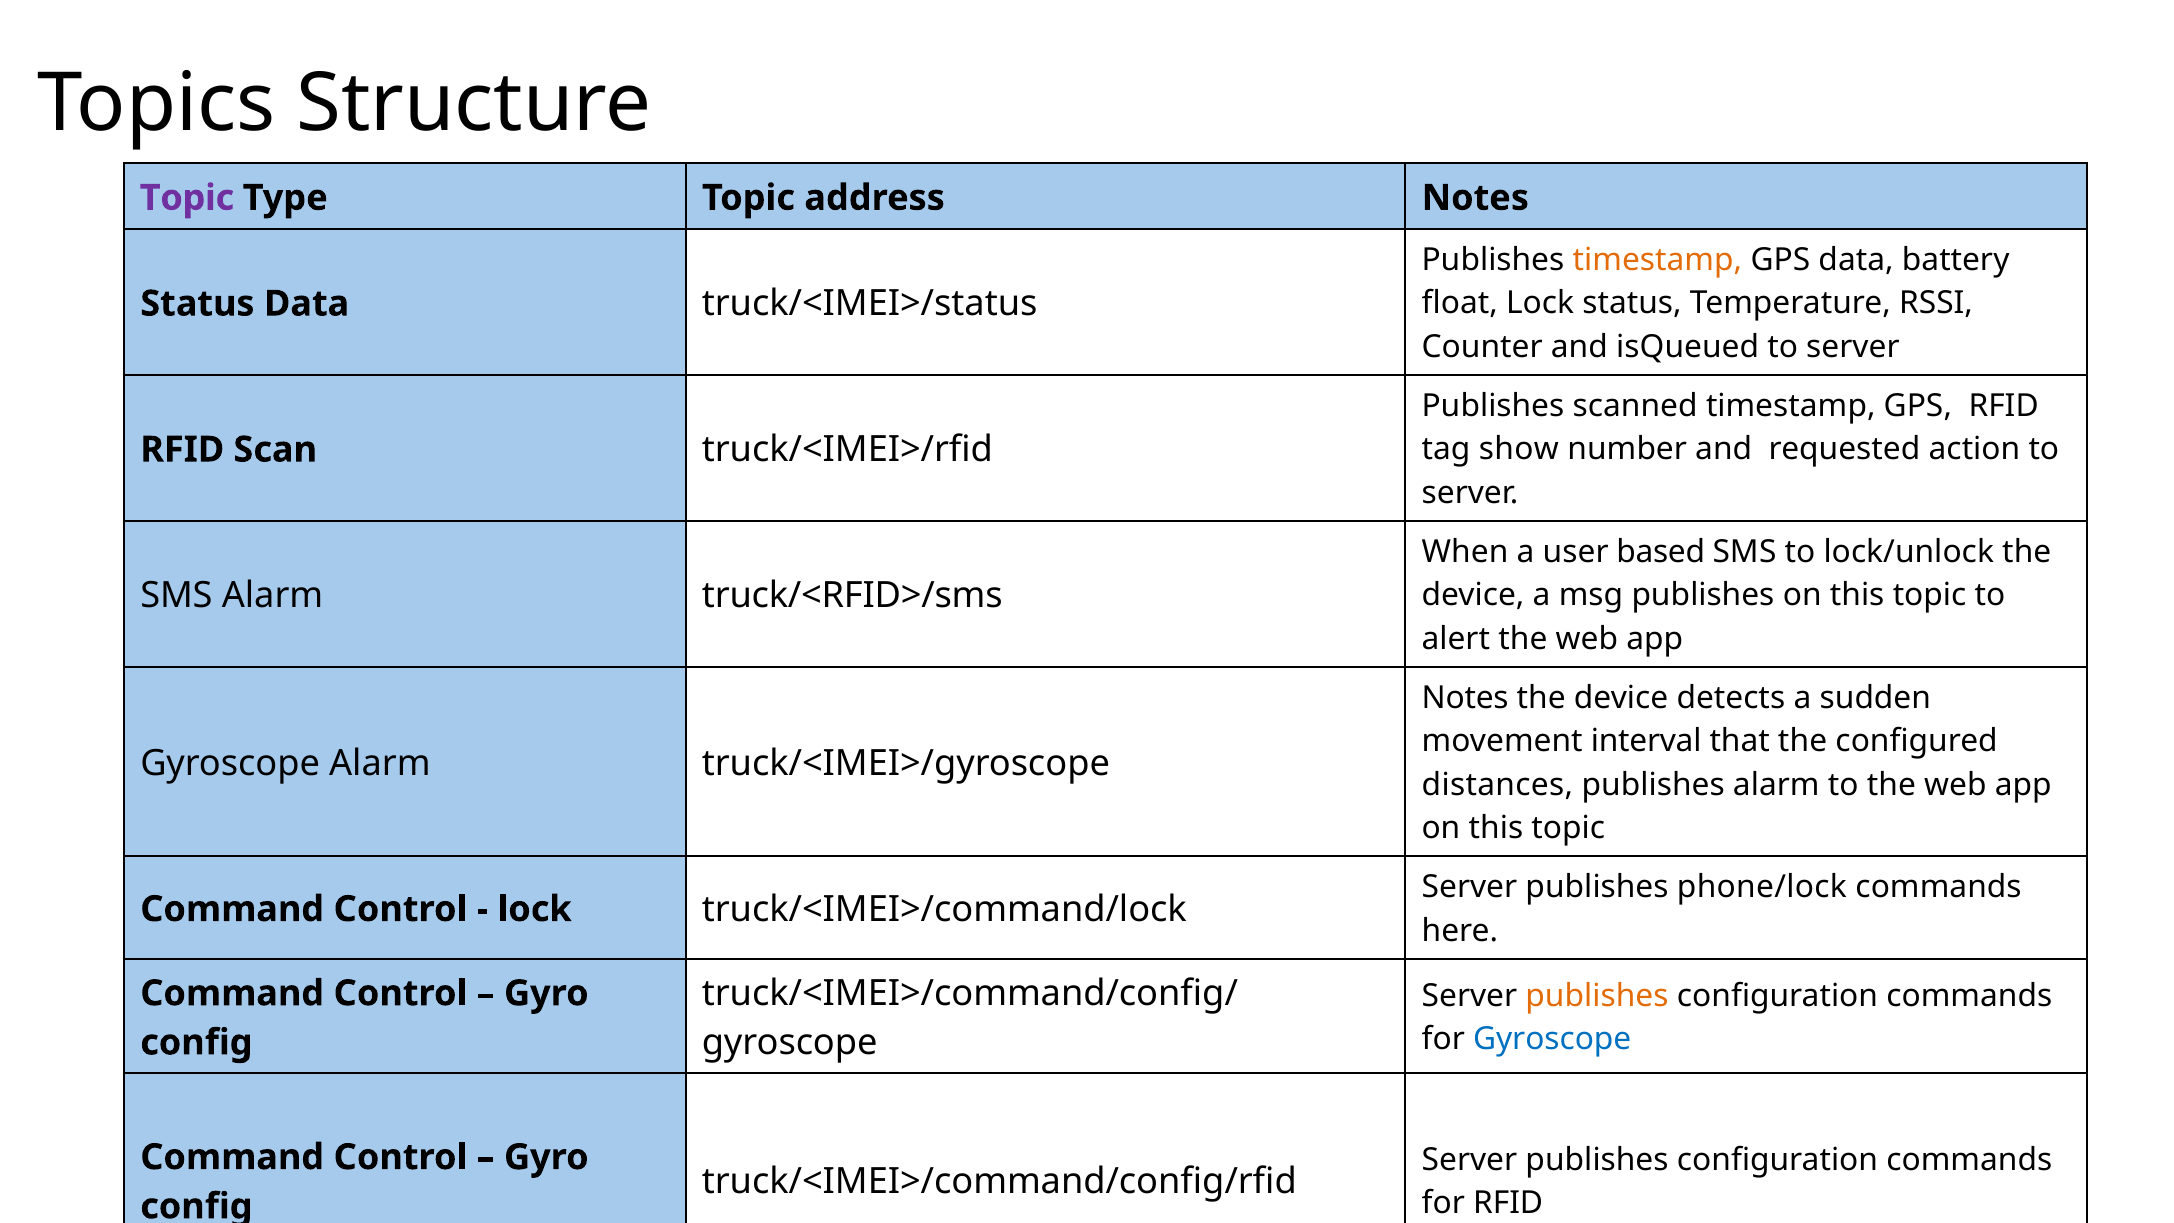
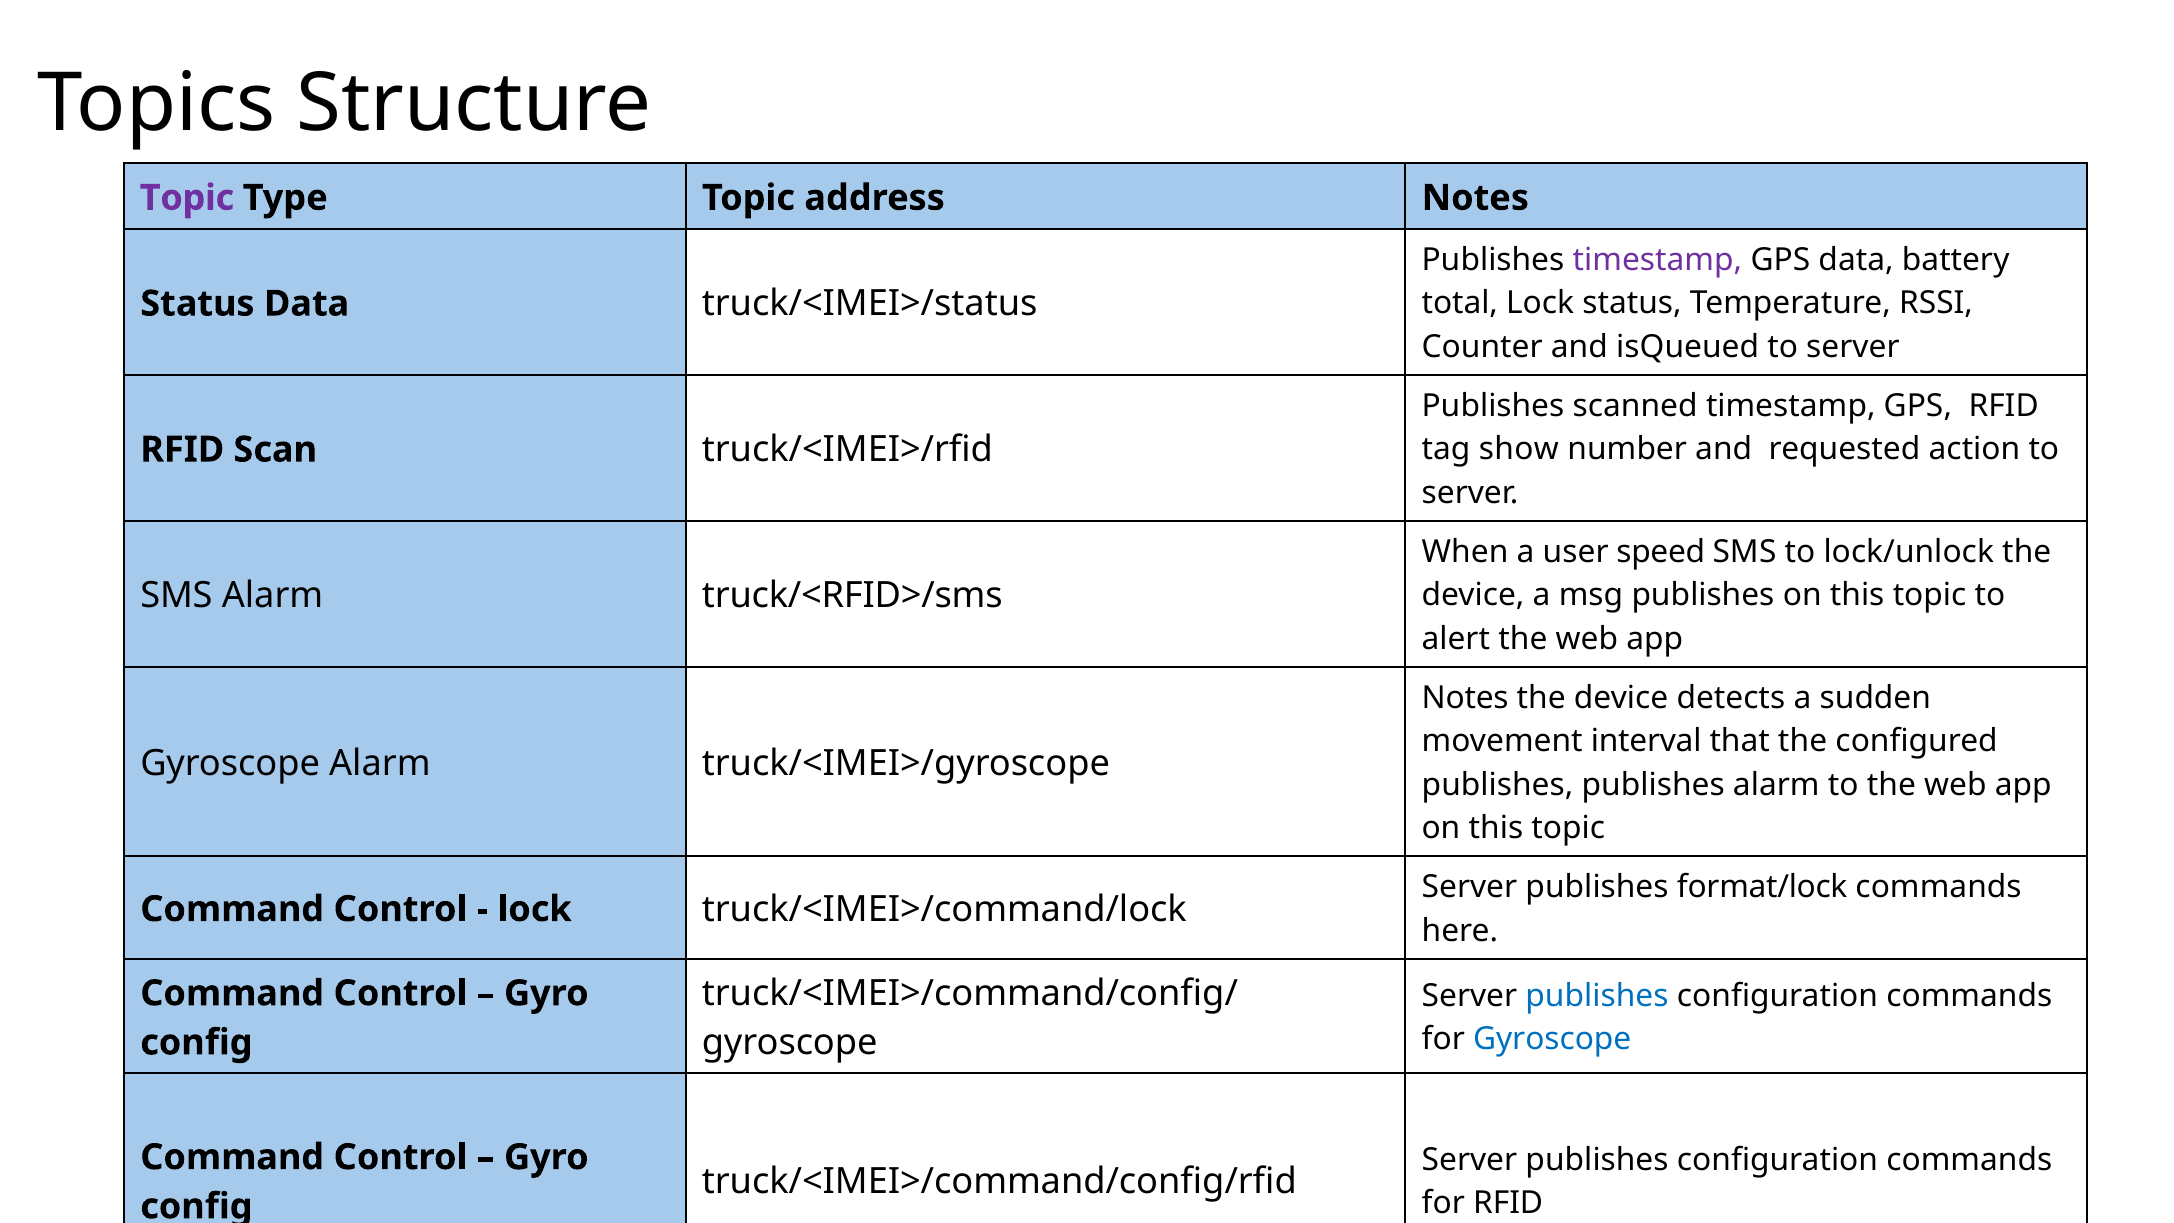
timestamp at (1657, 260) colour: orange -> purple
float: float -> total
based: based -> speed
distances at (1497, 785): distances -> publishes
phone/lock: phone/lock -> format/lock
publishes at (1597, 996) colour: orange -> blue
